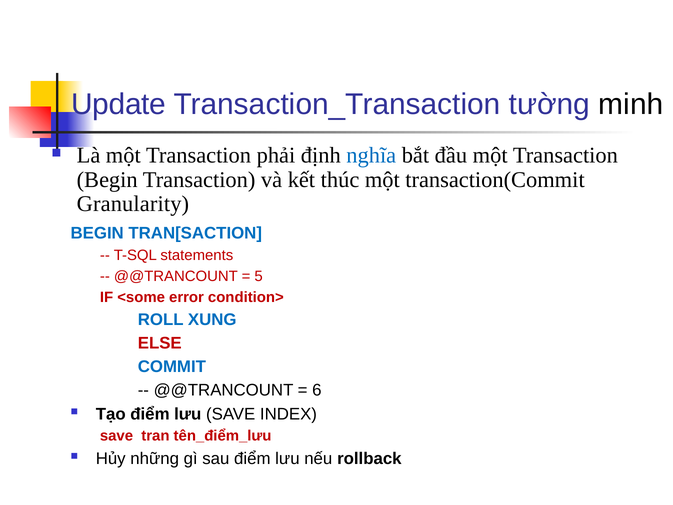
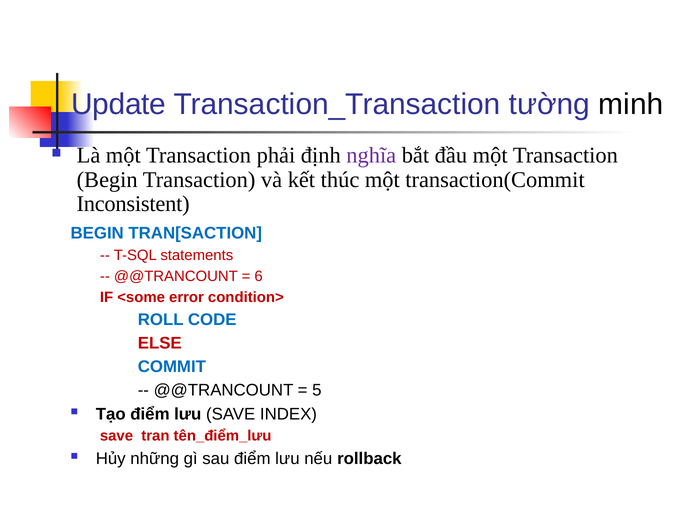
nghĩa colour: blue -> purple
Granularity: Granularity -> Inconsistent
5: 5 -> 6
XUNG: XUNG -> CODE
6: 6 -> 5
